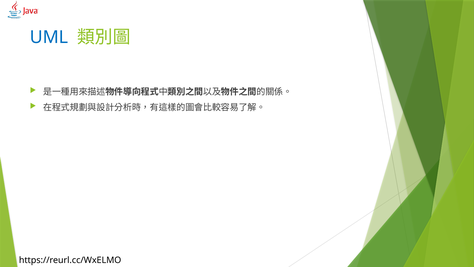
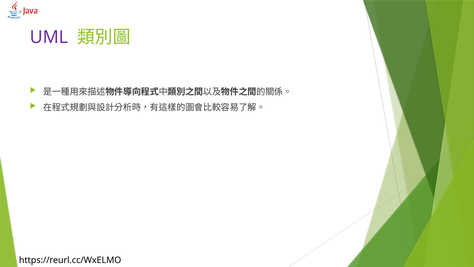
UML colour: blue -> purple
